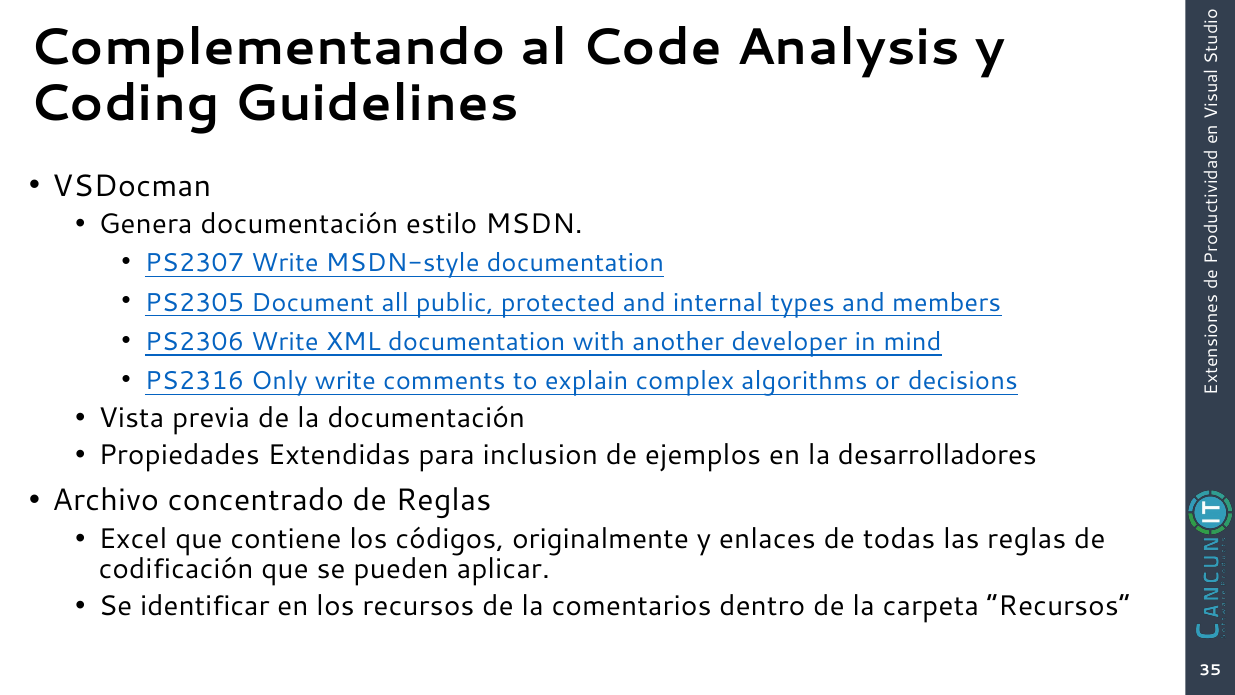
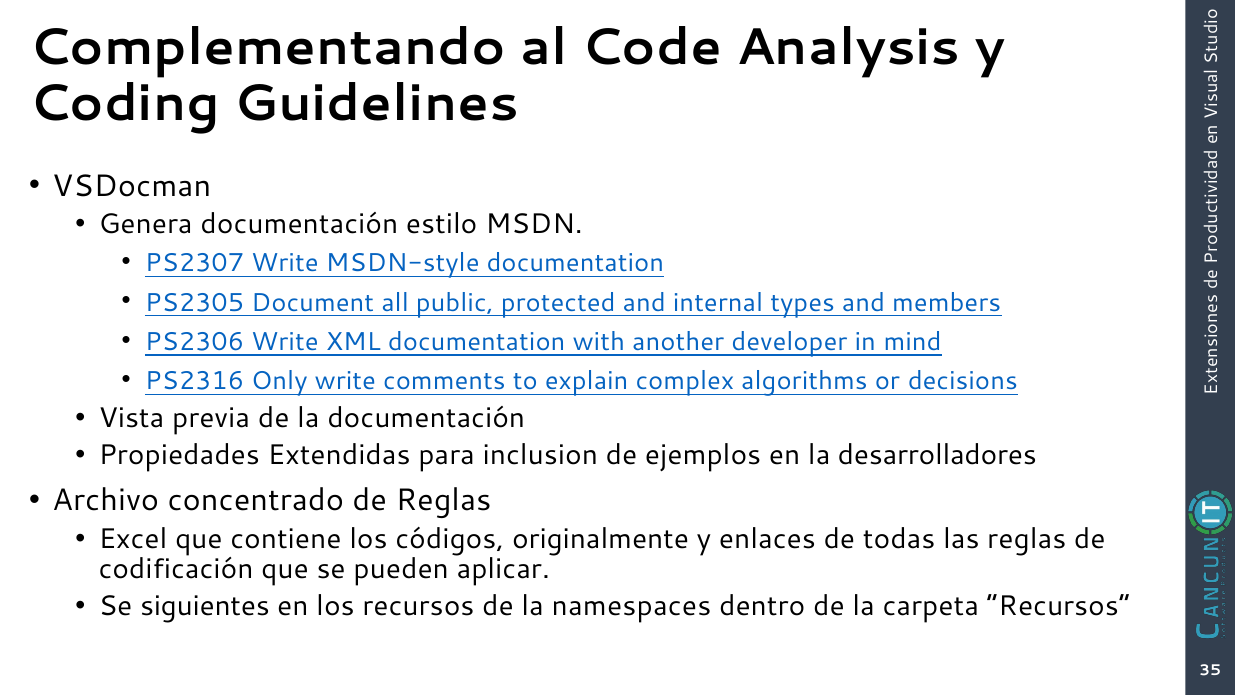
identificar: identificar -> siguientes
comentarios: comentarios -> namespaces
